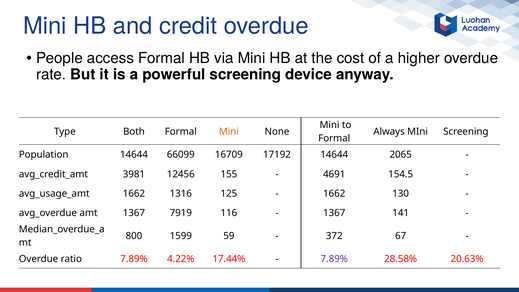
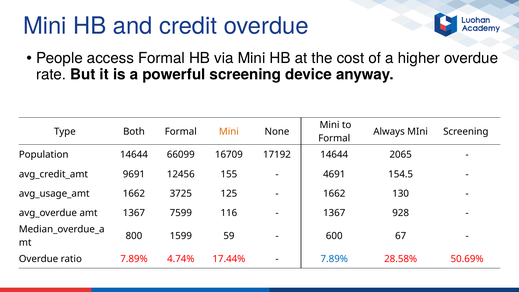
3981: 3981 -> 9691
1316: 1316 -> 3725
7919: 7919 -> 7599
141: 141 -> 928
372: 372 -> 600
4.22%: 4.22% -> 4.74%
7.89% at (334, 259) colour: purple -> blue
20.63%: 20.63% -> 50.69%
